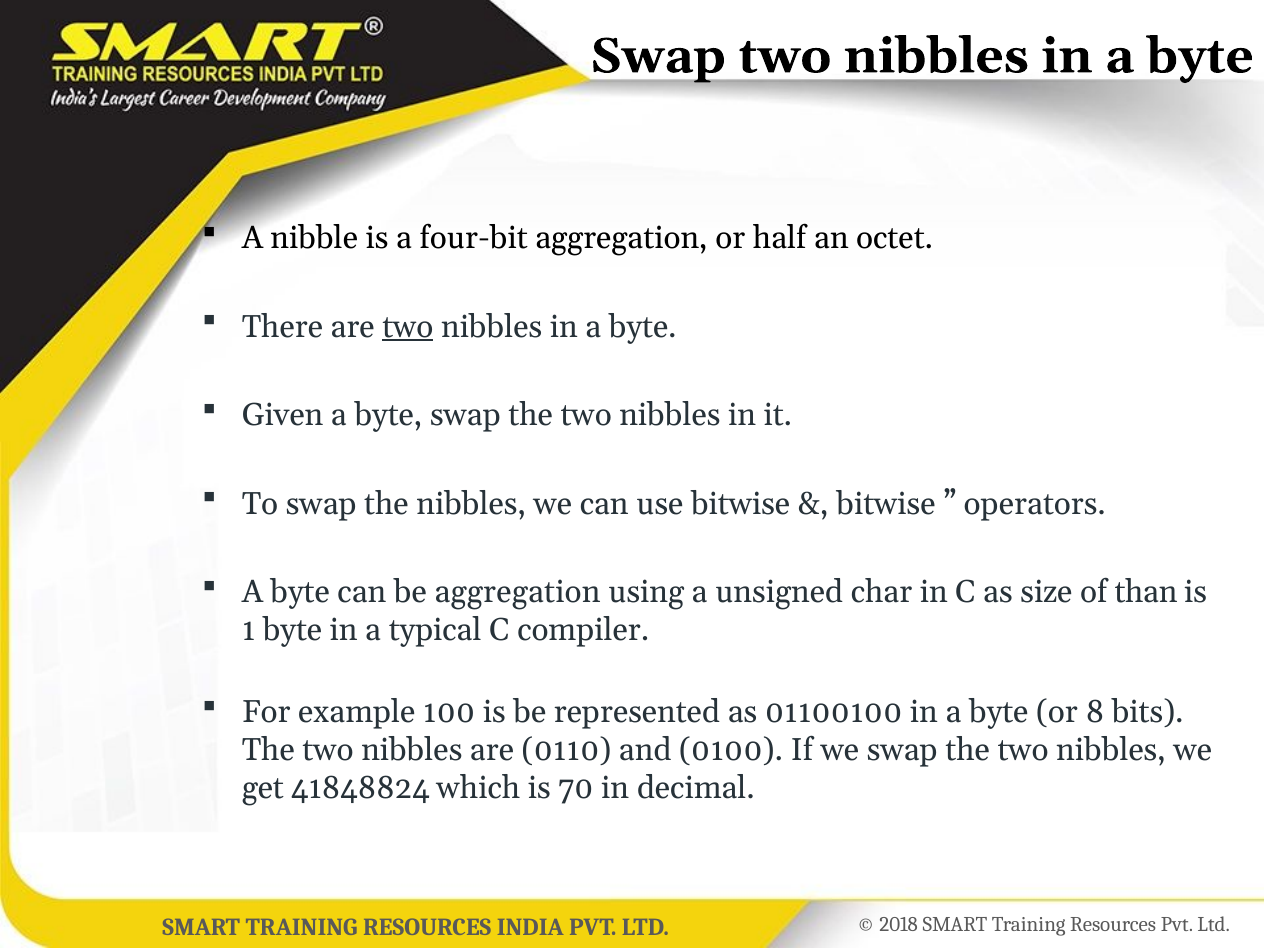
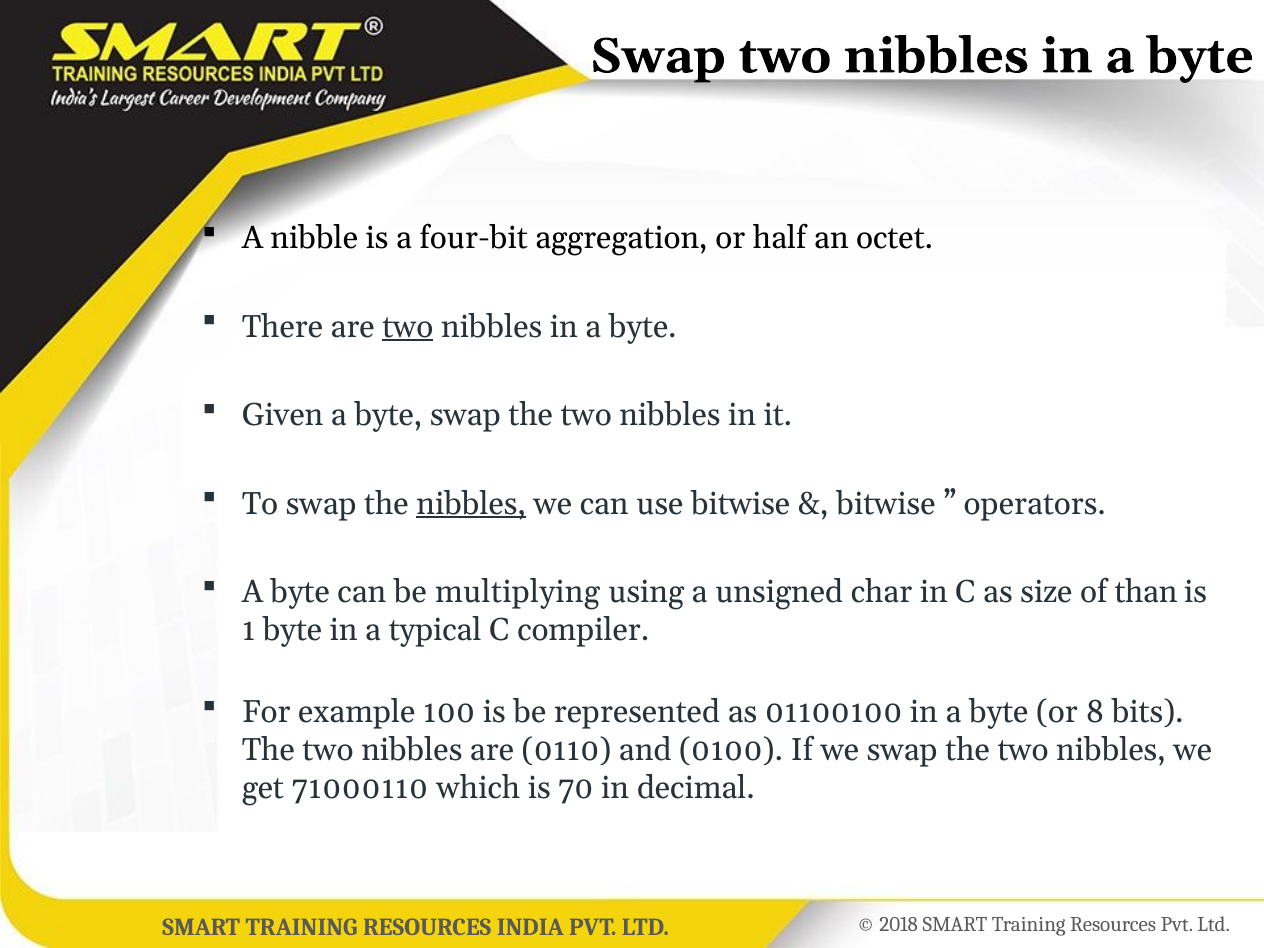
nibbles at (471, 504) underline: none -> present
be aggregation: aggregation -> multiplying
41848824: 41848824 -> 71000110
